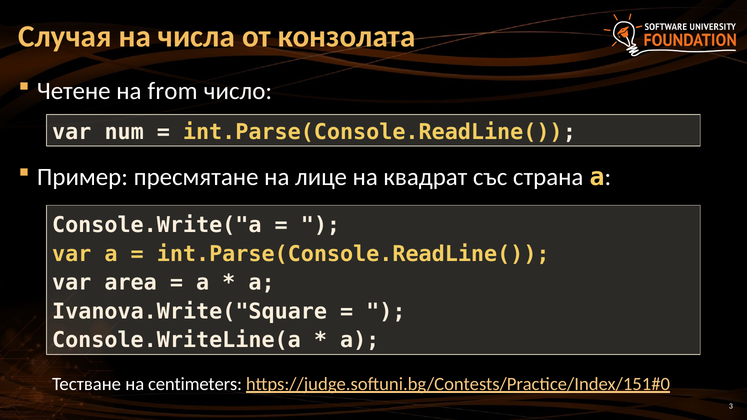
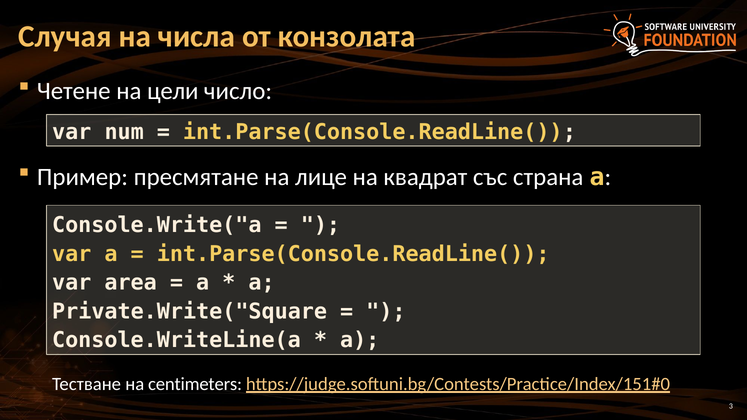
from: from -> цели
Ivanova.Write("Square: Ivanova.Write("Square -> Private.Write("Square
